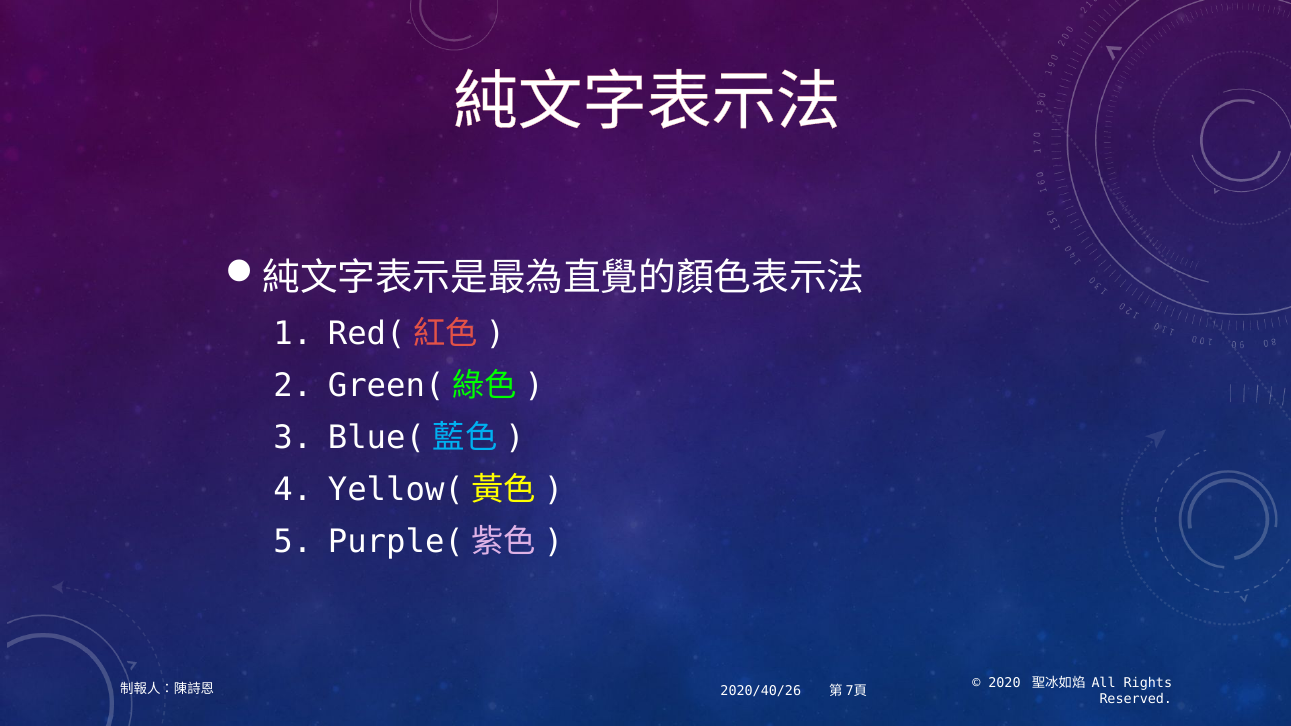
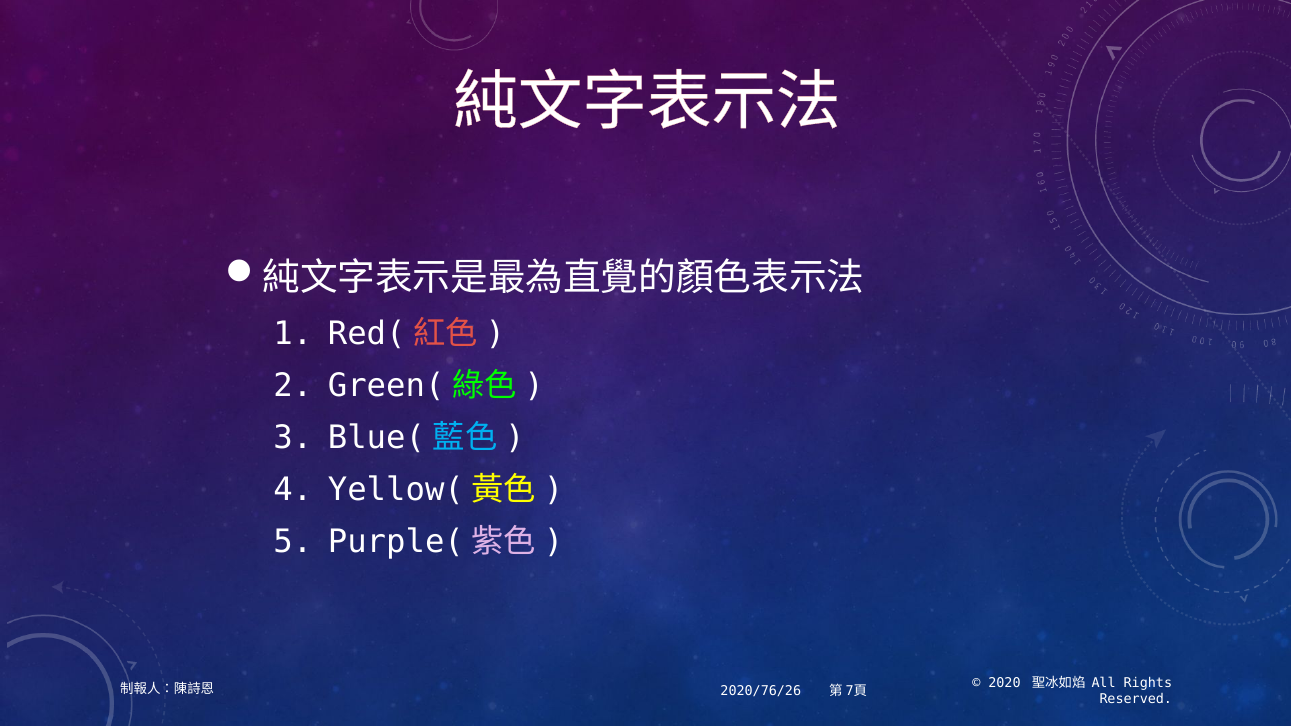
2020/40/26: 2020/40/26 -> 2020/76/26
